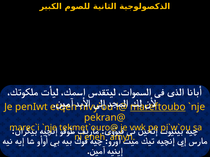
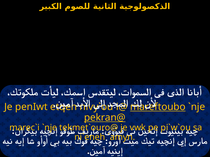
pekran@ underline: none -> present
